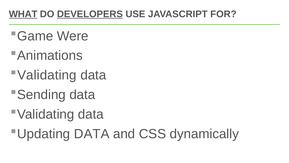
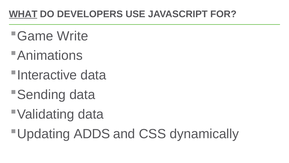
DEVELOPERS underline: present -> none
Were: Were -> Write
Validating at (47, 75): Validating -> Interactive
Updating DATA: DATA -> ADDS
